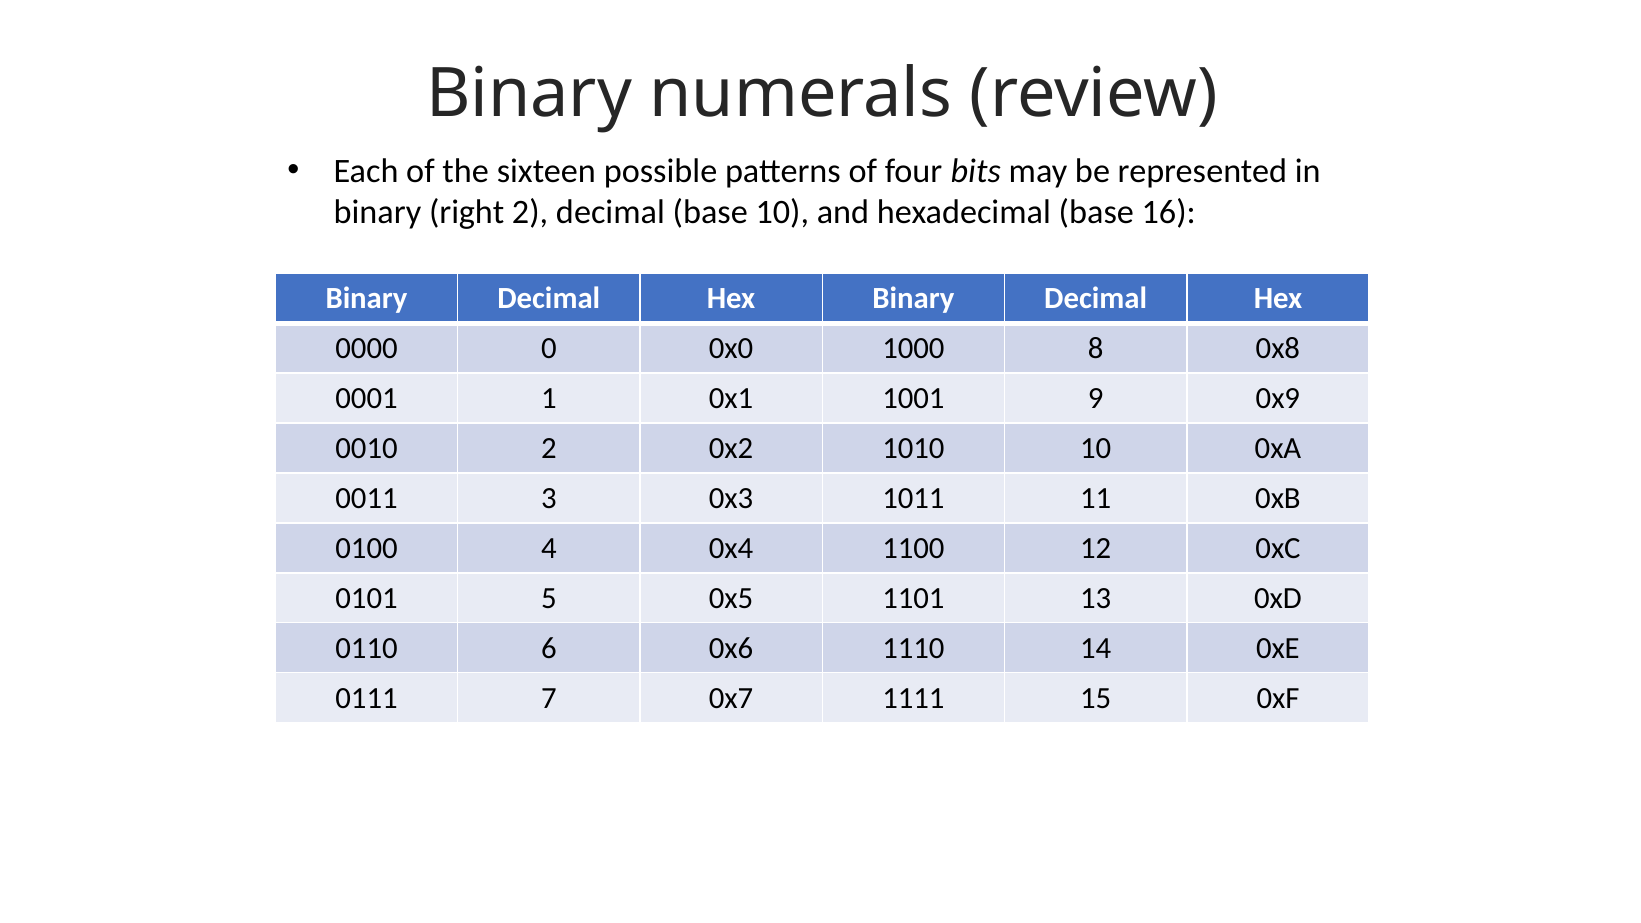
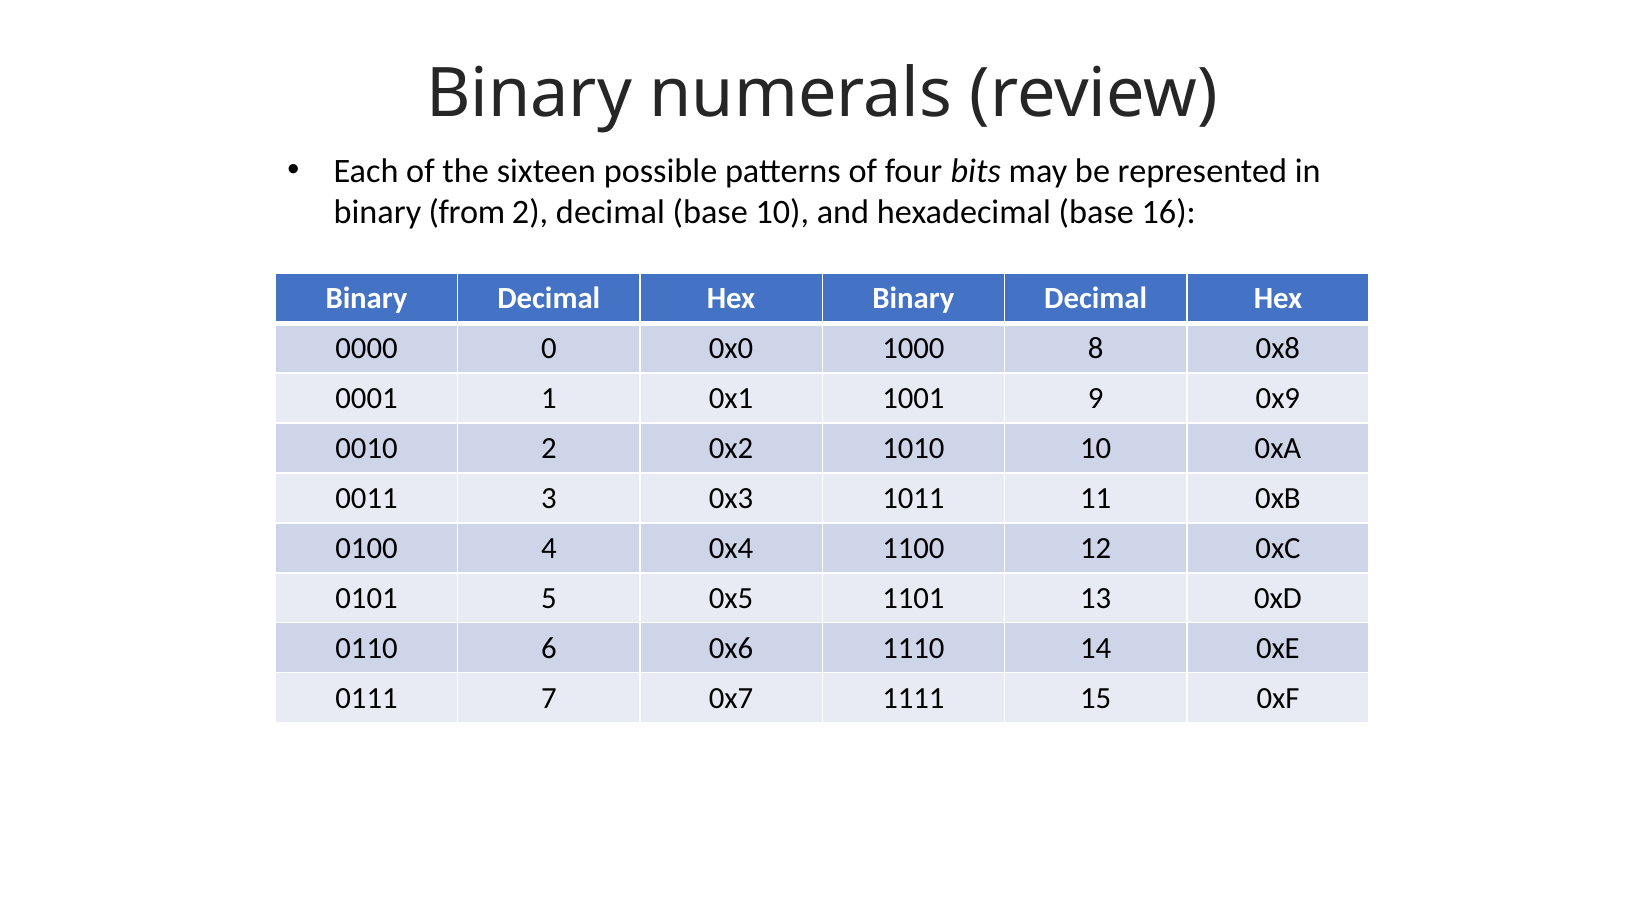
right: right -> from
